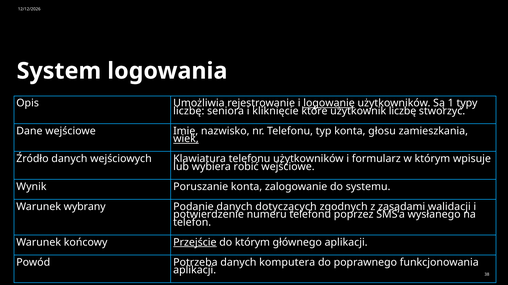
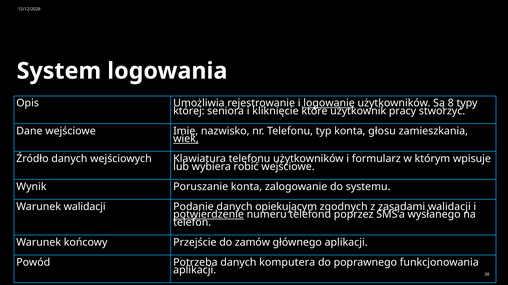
1: 1 -> 8
liczbę at (189, 111): liczbę -> której
użytkownik liczbę: liczbę -> pracy
Warunek wybrany: wybrany -> walidacji
dotyczących: dotyczących -> opiekującym
potwierdzenie underline: none -> present
Przejście underline: present -> none
do którym: którym -> zamów
